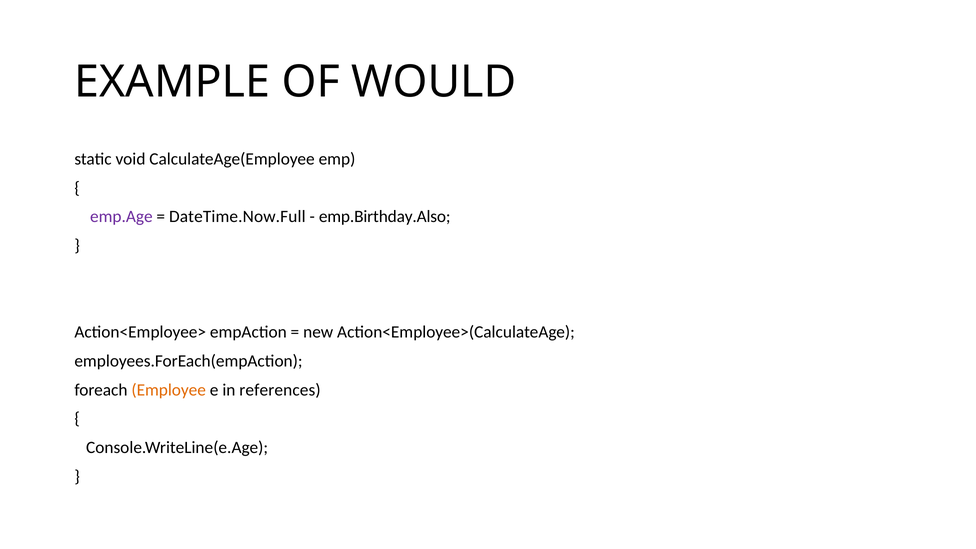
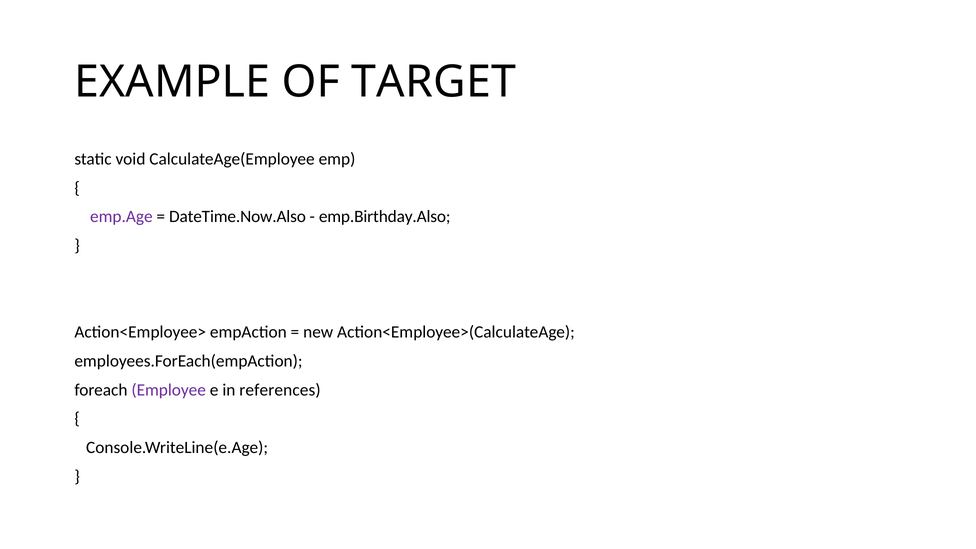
WOULD: WOULD -> TARGET
DateTime.Now.Full: DateTime.Now.Full -> DateTime.Now.Also
Employee colour: orange -> purple
